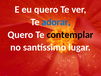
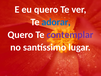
contemplar colour: black -> purple
